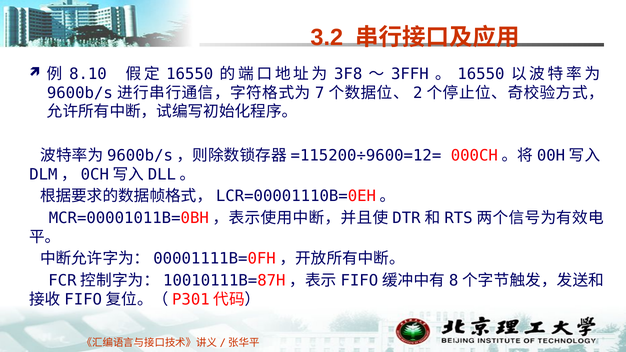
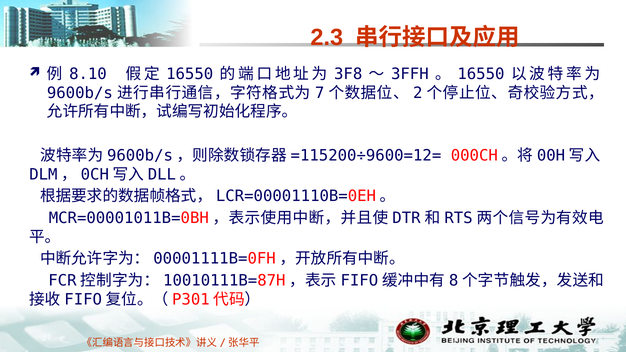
3.2: 3.2 -> 2.3
